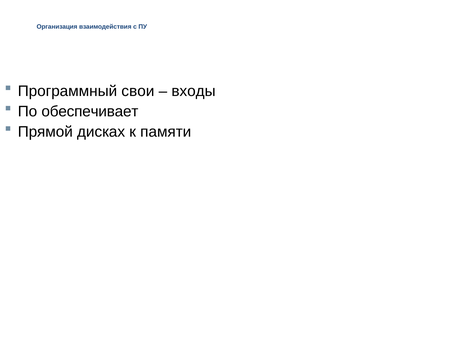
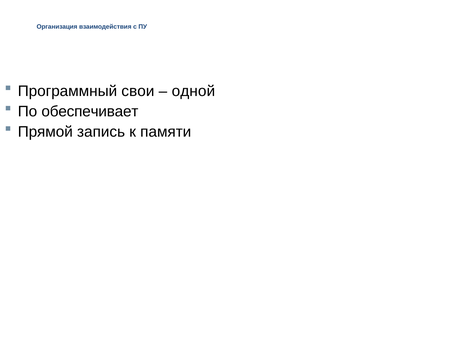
входы: входы -> одной
дисках: дисках -> запись
